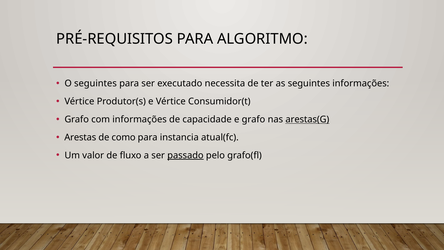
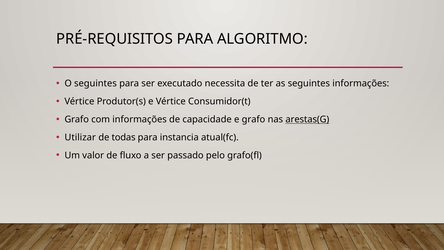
Arestas: Arestas -> Utilizar
como: como -> todas
passado underline: present -> none
